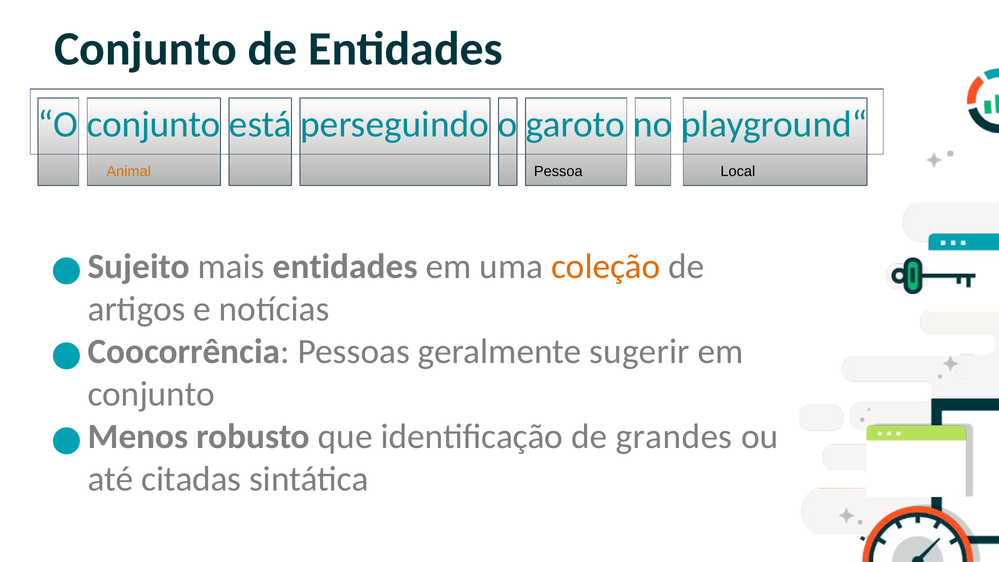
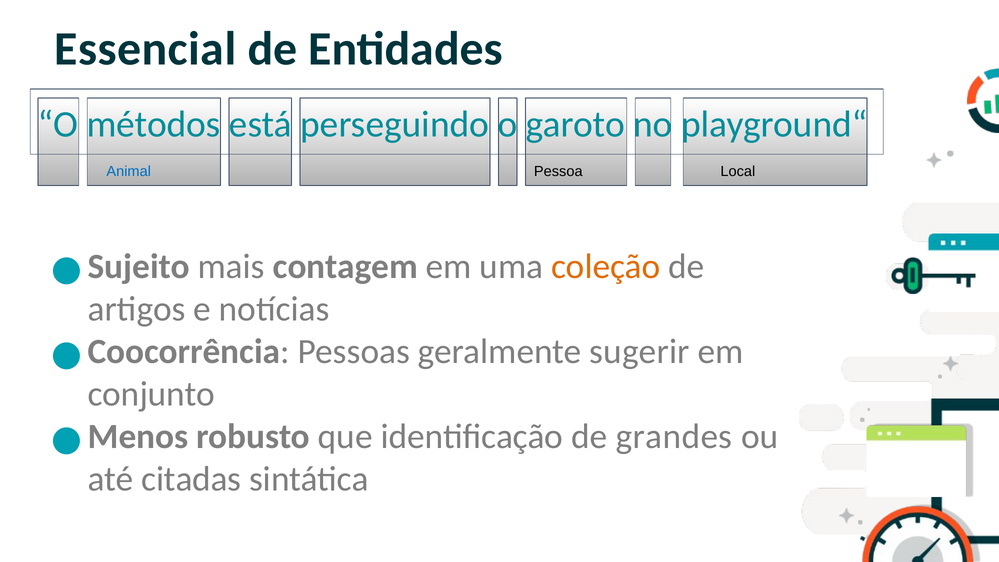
Conjunto at (145, 49): Conjunto -> Essencial
O conjunto: conjunto -> métodos
Animal colour: orange -> blue
mais entidades: entidades -> contagem
